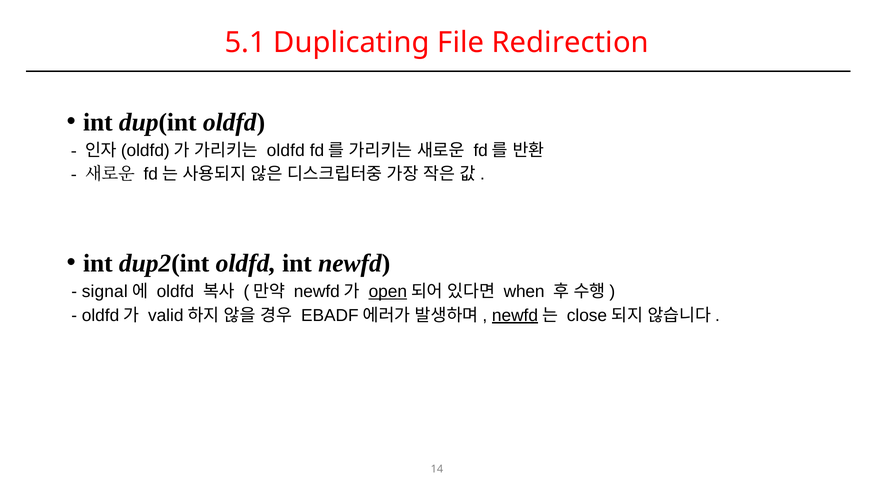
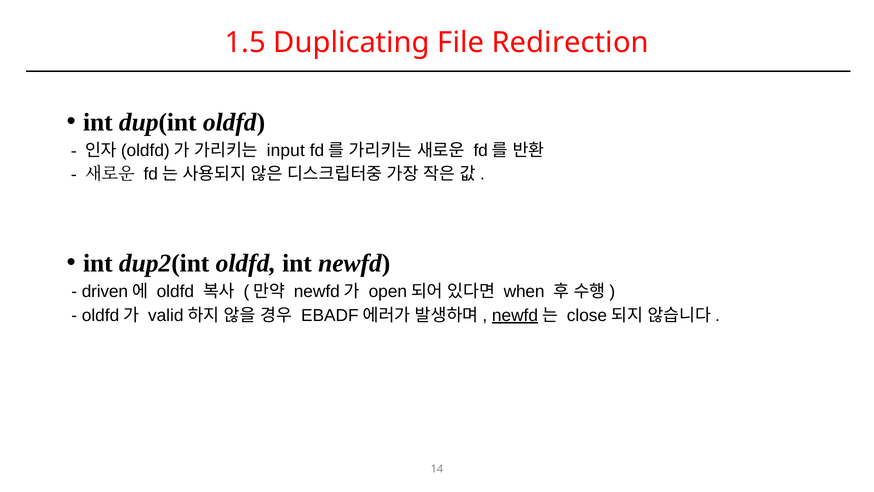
5.1: 5.1 -> 1.5
oldfd at (286, 150): oldfd -> input
signal: signal -> driven
open underline: present -> none
